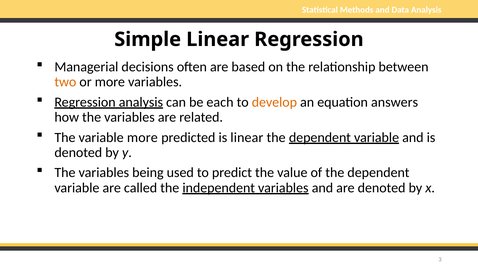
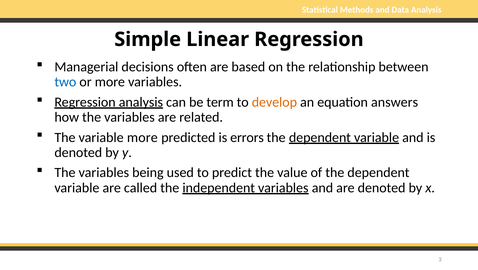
two colour: orange -> blue
each: each -> term
is linear: linear -> errors
